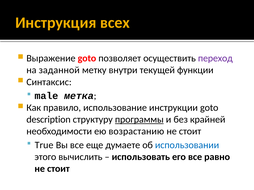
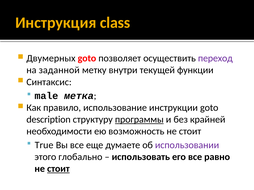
всех: всех -> class
Выражение: Выражение -> Двумерных
возрастанию: возрастанию -> возможность
использовании colour: blue -> purple
вычислить: вычислить -> глобально
стоит at (58, 169) underline: none -> present
